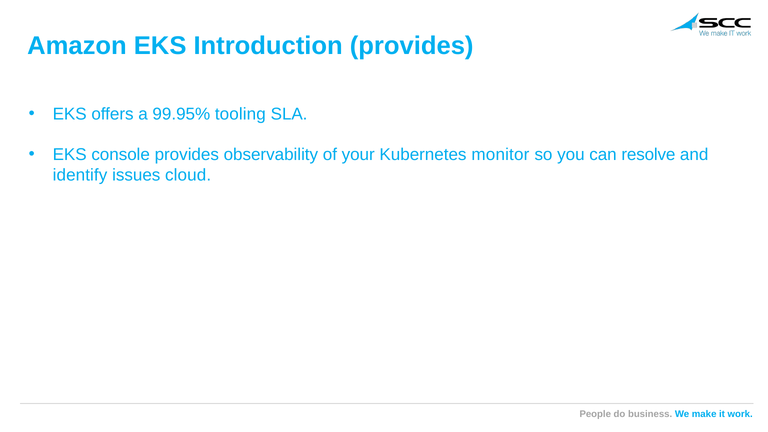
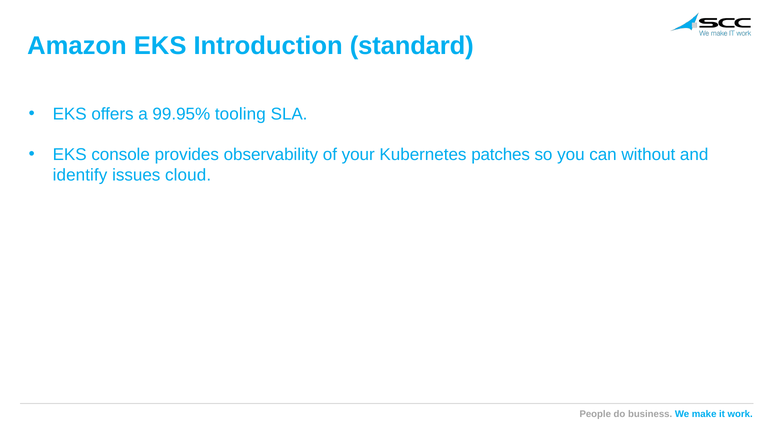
Introduction provides: provides -> standard
monitor: monitor -> patches
resolve: resolve -> without
